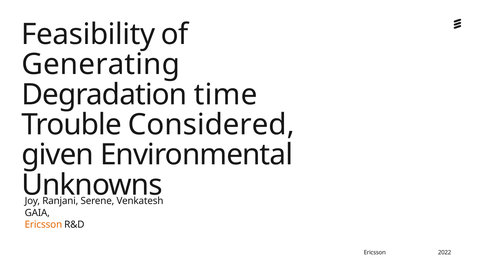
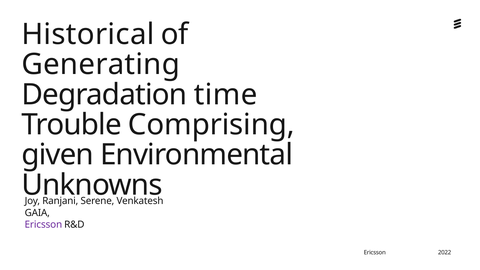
Feasibility: Feasibility -> Historical
Considered: Considered -> Comprising
Ericsson at (43, 225) colour: orange -> purple
